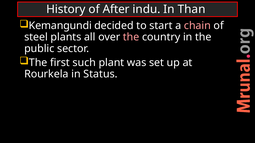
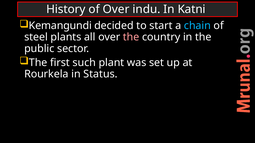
of After: After -> Over
Than: Than -> Katni
chain colour: pink -> light blue
